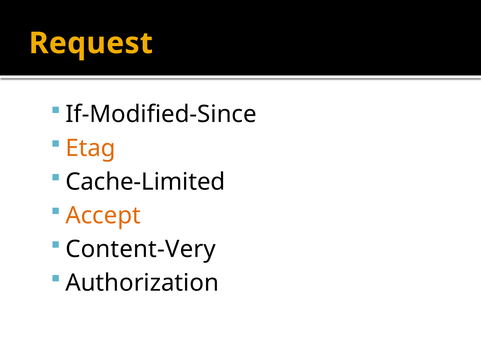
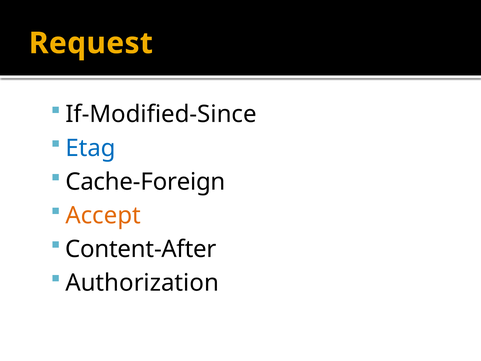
Etag colour: orange -> blue
Cache-Limited: Cache-Limited -> Cache-Foreign
Content-Very: Content-Very -> Content-After
